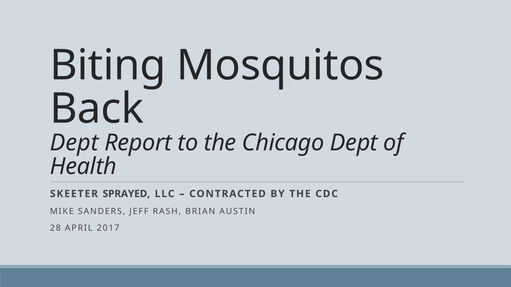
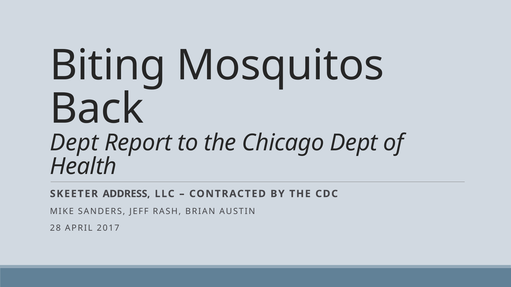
SPRAYED: SPRAYED -> ADDRESS
